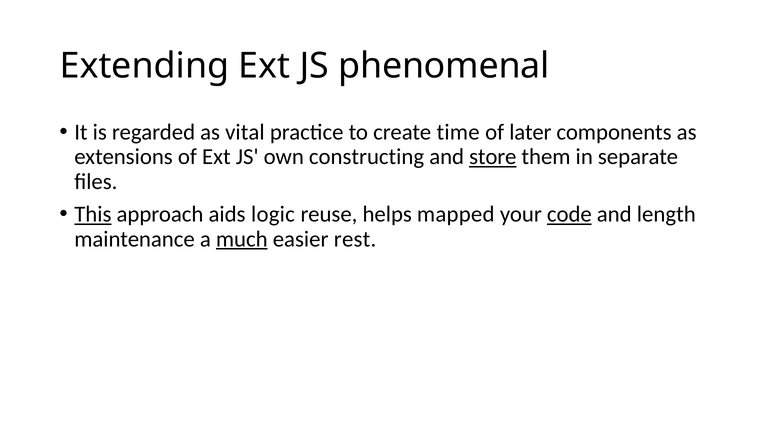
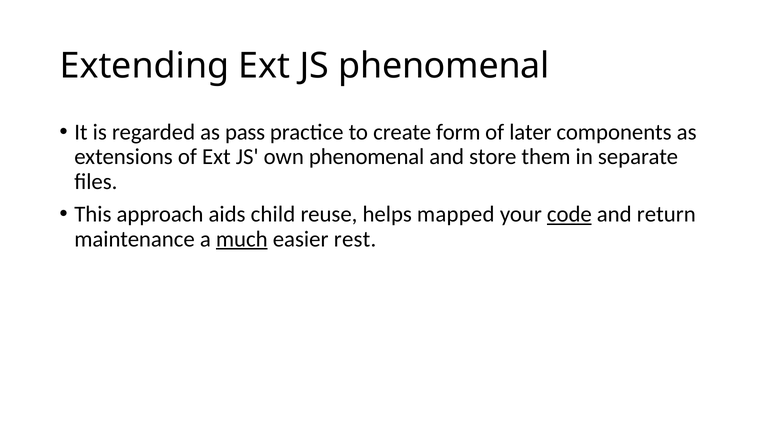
vital: vital -> pass
time: time -> form
own constructing: constructing -> phenomenal
store underline: present -> none
This underline: present -> none
logic: logic -> child
length: length -> return
